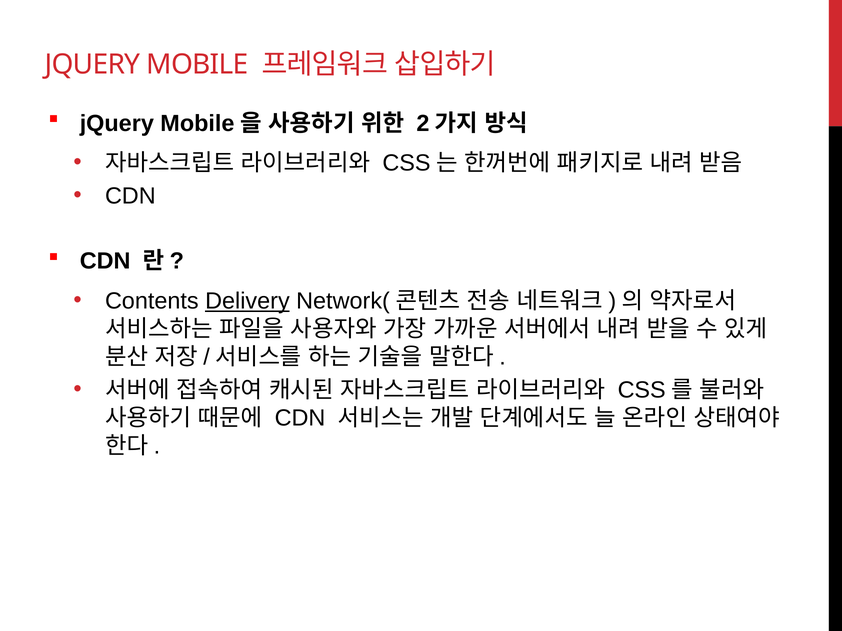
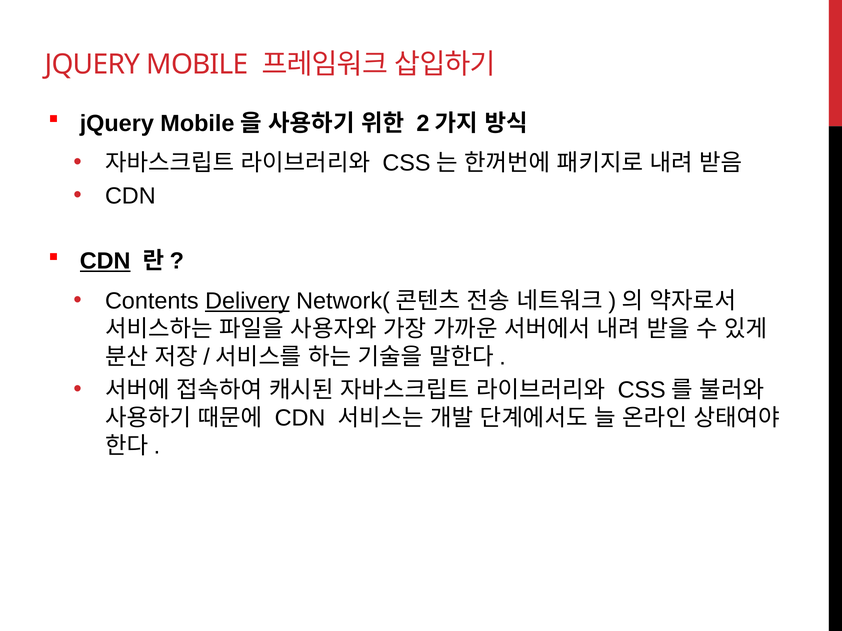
CDN at (105, 261) underline: none -> present
